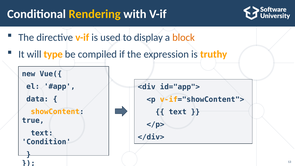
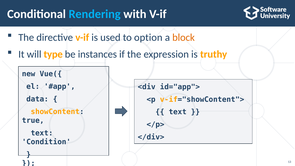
Rendering colour: yellow -> light blue
display: display -> option
compiled: compiled -> instances
